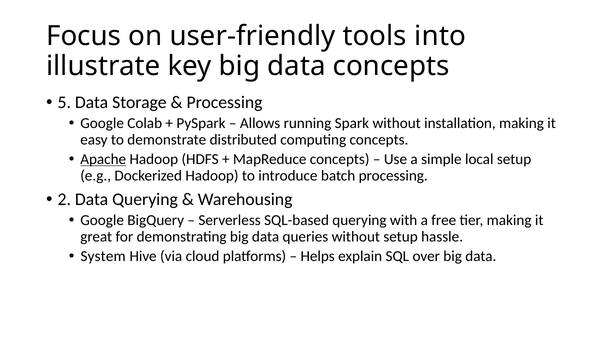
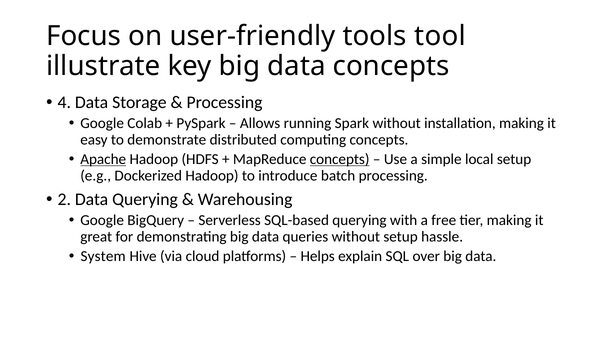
into: into -> tool
5: 5 -> 4
concepts at (340, 159) underline: none -> present
